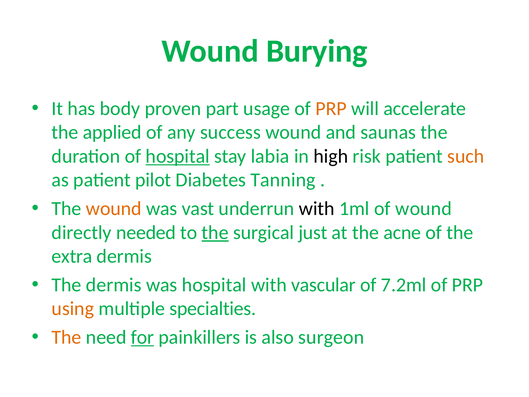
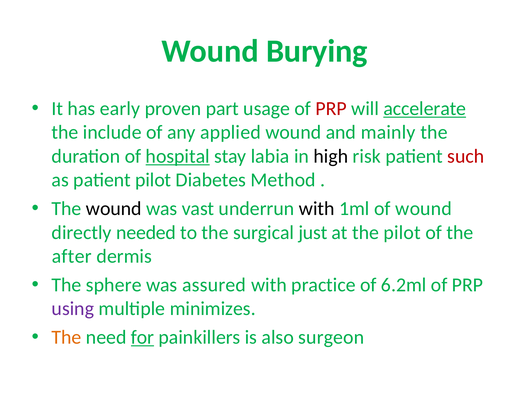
body: body -> early
PRP at (331, 109) colour: orange -> red
accelerate underline: none -> present
applied: applied -> include
success: success -> applied
saunas: saunas -> mainly
such colour: orange -> red
Tanning: Tanning -> Method
wound at (114, 209) colour: orange -> black
the at (215, 232) underline: present -> none
the acne: acne -> pilot
extra: extra -> after
The dermis: dermis -> sphere
was hospital: hospital -> assured
vascular: vascular -> practice
7.2ml: 7.2ml -> 6.2ml
using colour: orange -> purple
specialties: specialties -> minimizes
